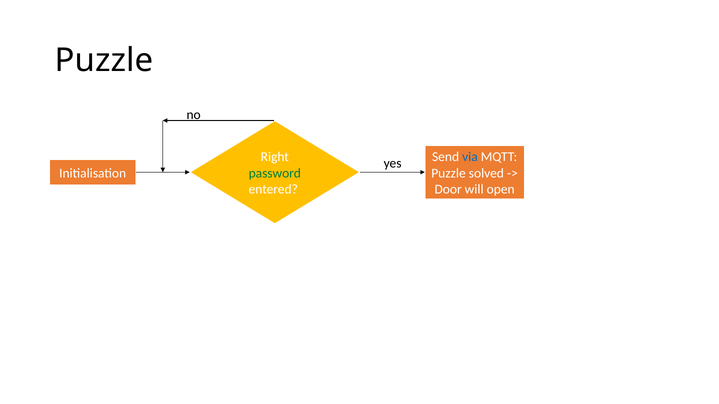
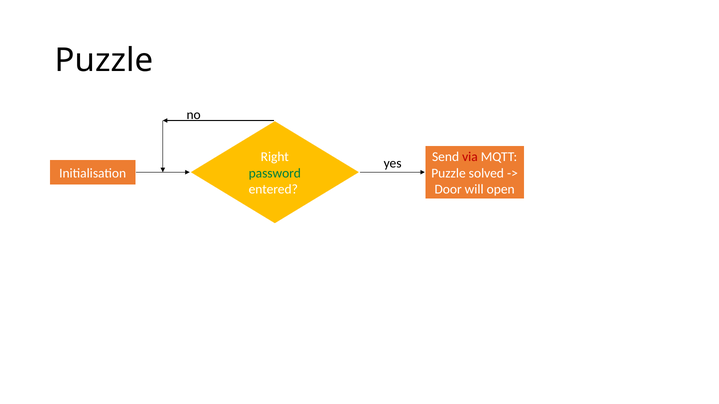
via colour: blue -> red
